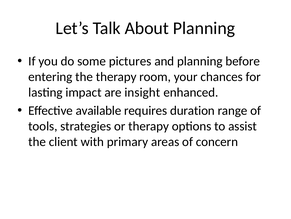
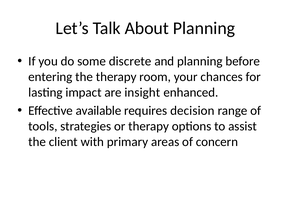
pictures: pictures -> discrete
duration: duration -> decision
